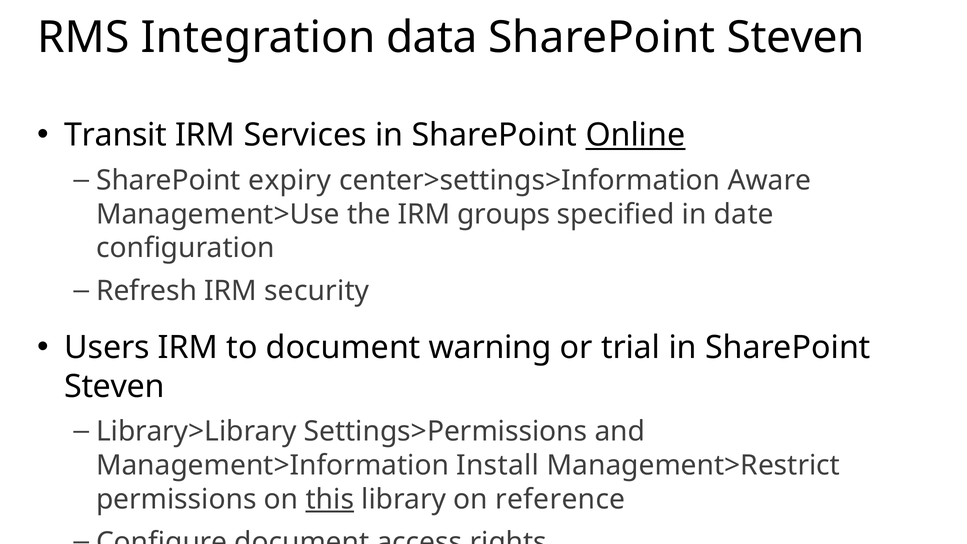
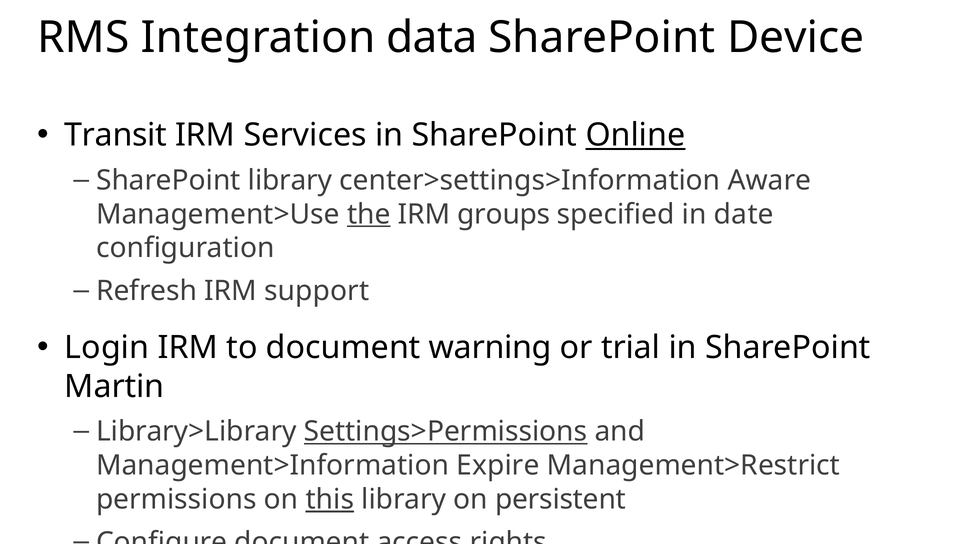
Steven at (796, 37): Steven -> Device
SharePoint expiry: expiry -> library
the underline: none -> present
security: security -> support
Users: Users -> Login
Steven at (114, 386): Steven -> Martin
Settings>Permissions underline: none -> present
Install: Install -> Expire
reference: reference -> persistent
